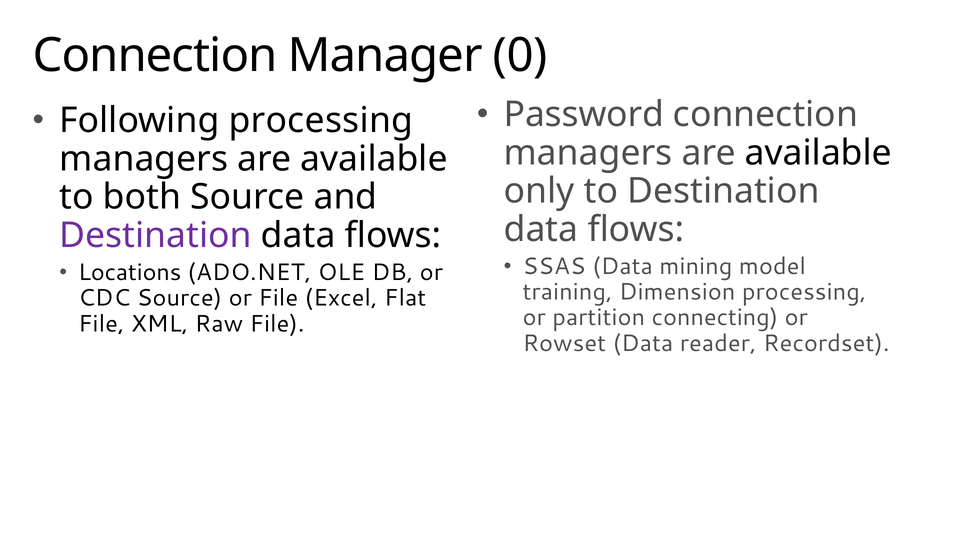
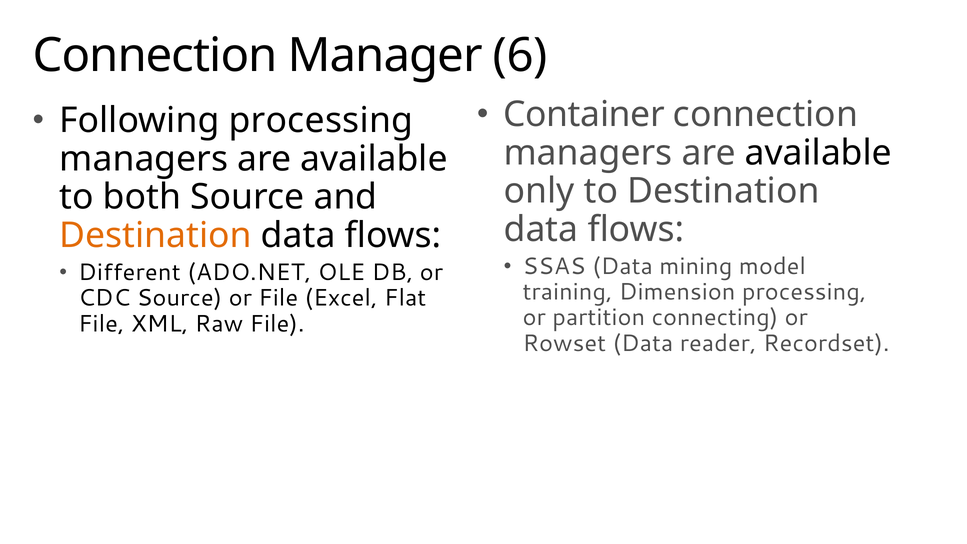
0: 0 -> 6
Password: Password -> Container
Destination at (156, 236) colour: purple -> orange
Locations: Locations -> Different
